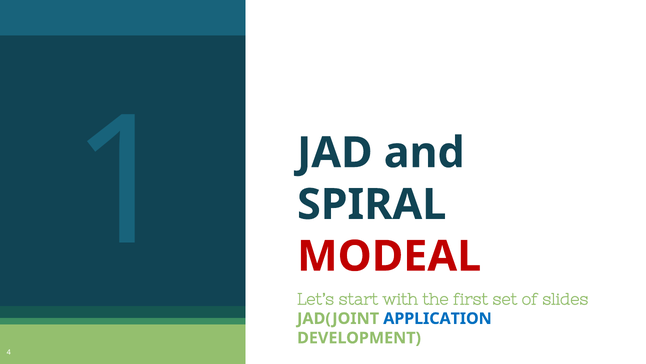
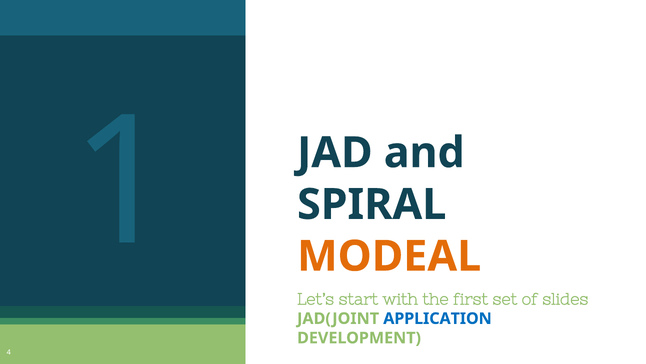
MODEAL colour: red -> orange
